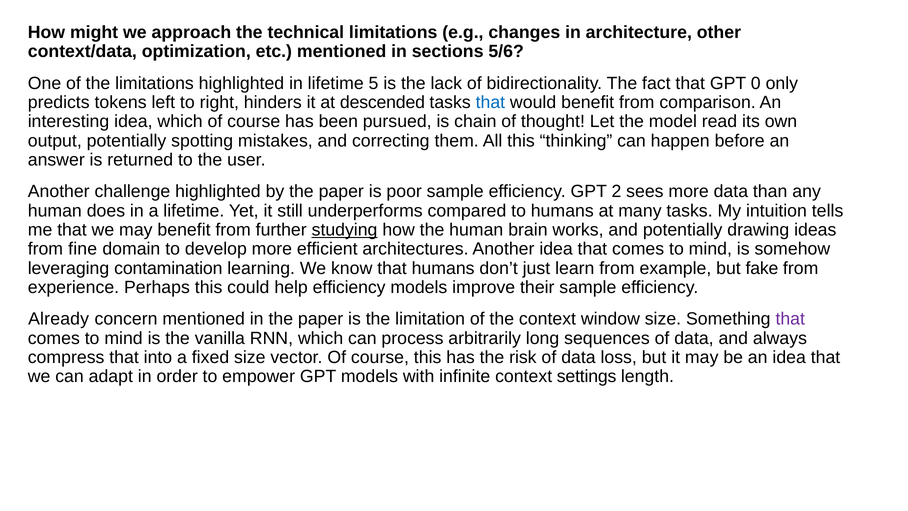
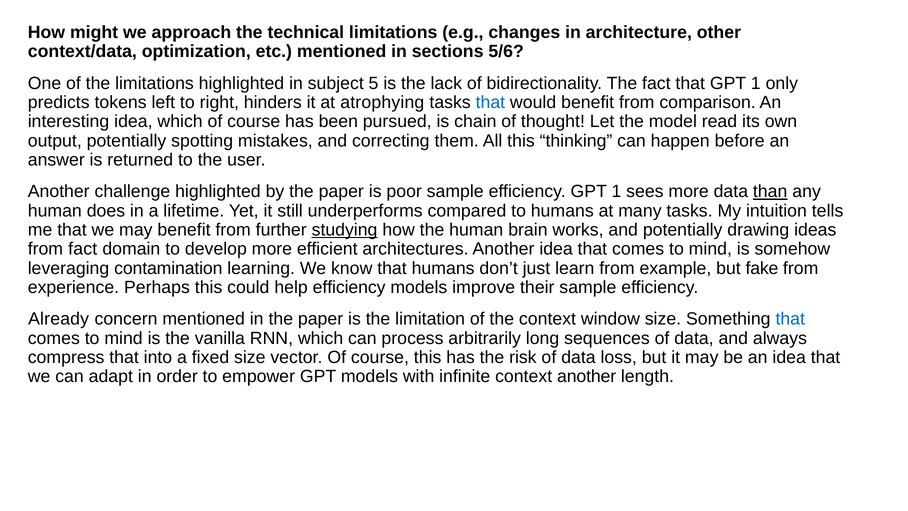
in lifetime: lifetime -> subject
that GPT 0: 0 -> 1
descended: descended -> atrophying
efficiency GPT 2: 2 -> 1
than underline: none -> present
from fine: fine -> fact
that at (790, 319) colour: purple -> blue
context settings: settings -> another
